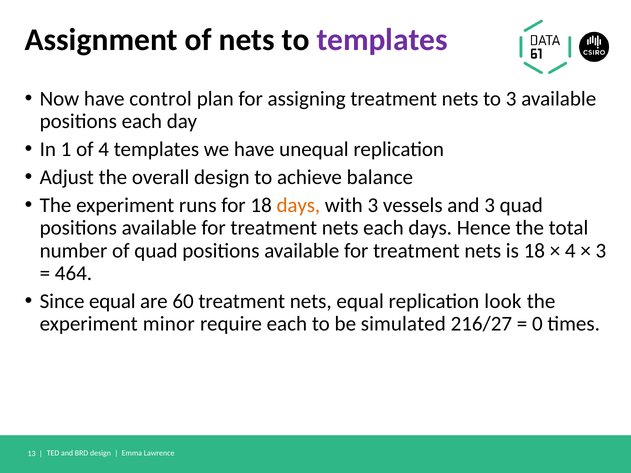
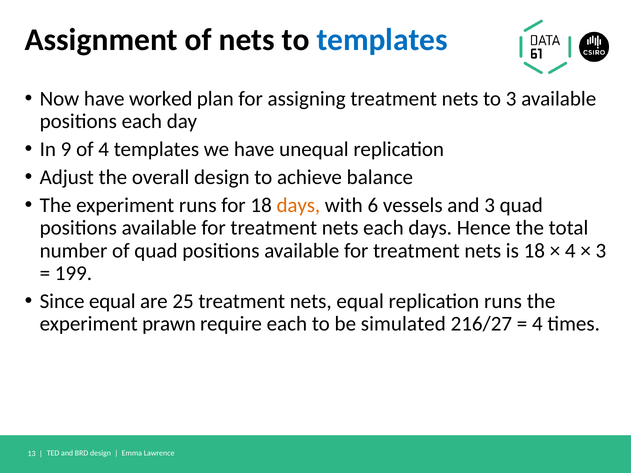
templates at (382, 40) colour: purple -> blue
control: control -> worked
1: 1 -> 9
with 3: 3 -> 6
464: 464 -> 199
60: 60 -> 25
replication look: look -> runs
minor: minor -> prawn
0 at (537, 324): 0 -> 4
